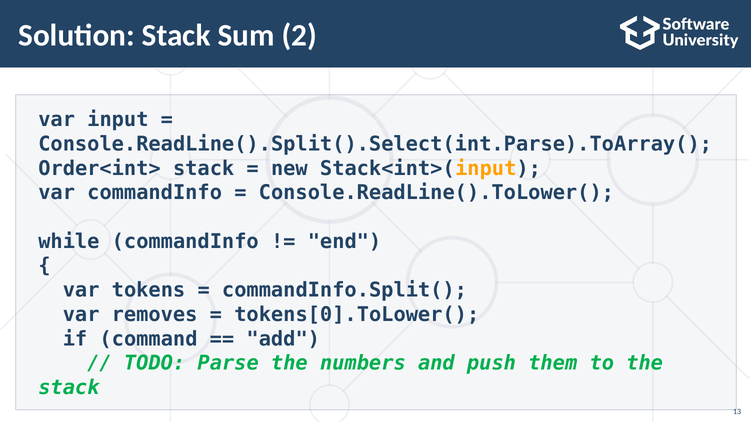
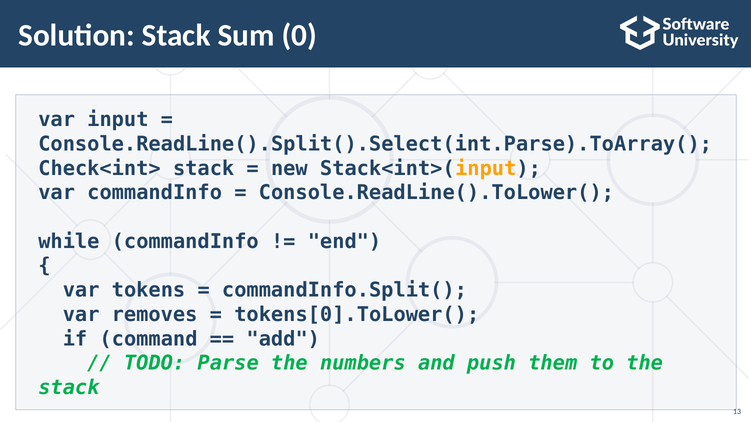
2: 2 -> 0
Order<int>: Order<int> -> Check<int>
